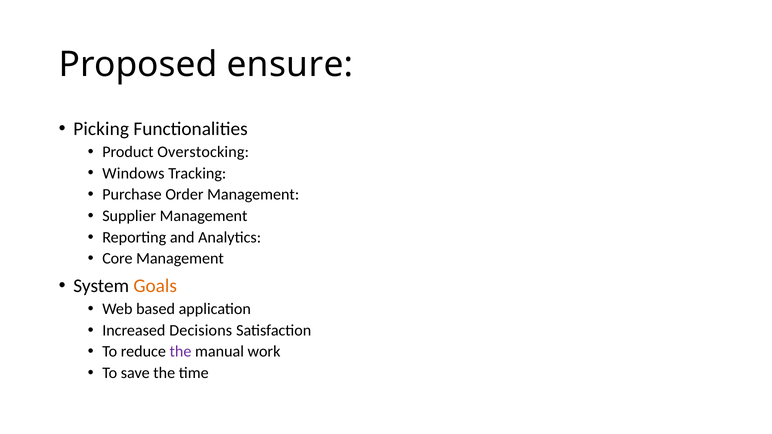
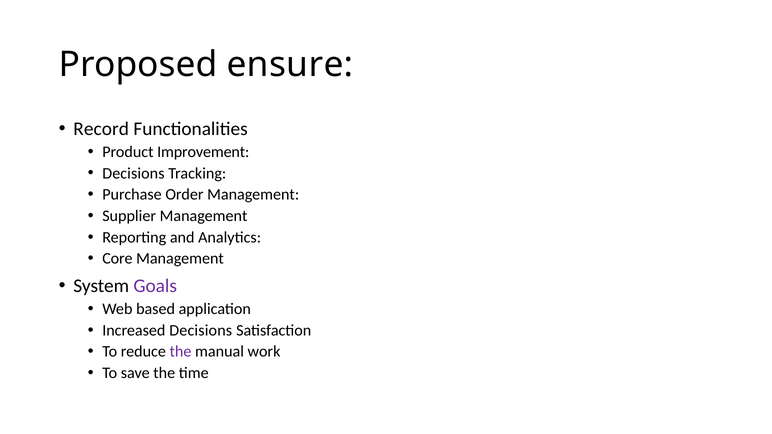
Picking: Picking -> Record
Overstocking: Overstocking -> Improvement
Windows at (133, 173): Windows -> Decisions
Goals colour: orange -> purple
